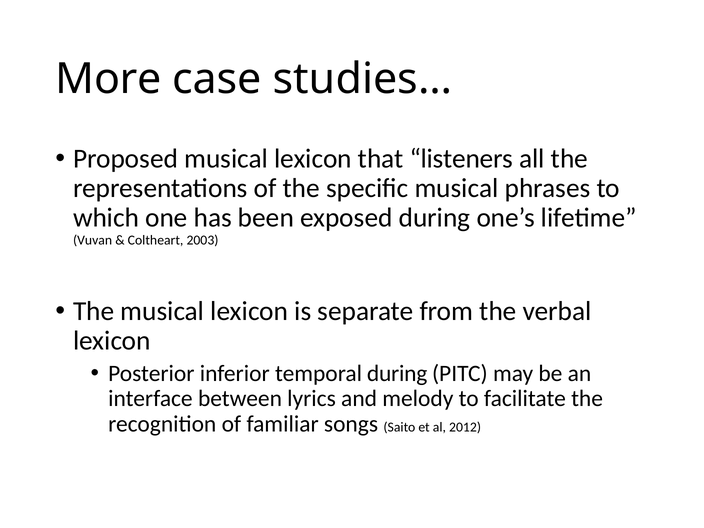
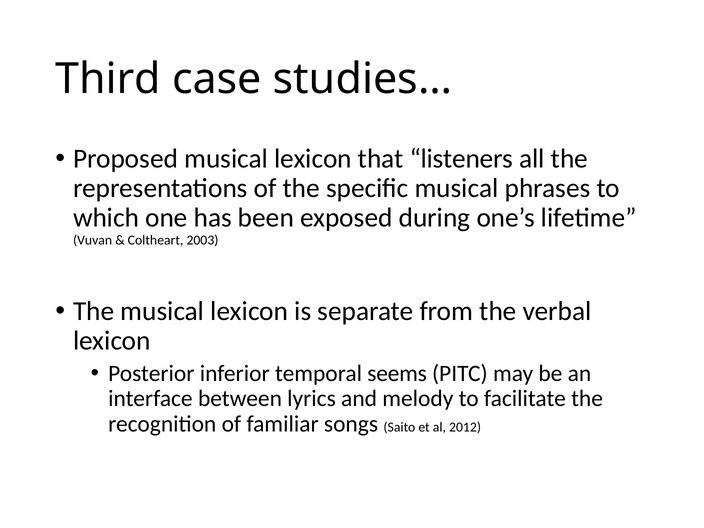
More: More -> Third
temporal during: during -> seems
